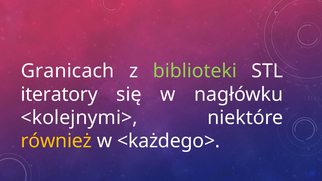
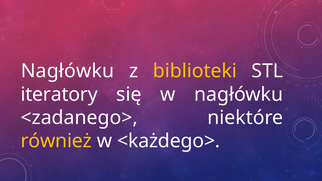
Granicach at (68, 71): Granicach -> Nagłówku
biblioteki colour: light green -> yellow
<kolejnymi>: <kolejnymi> -> <zadanego>
